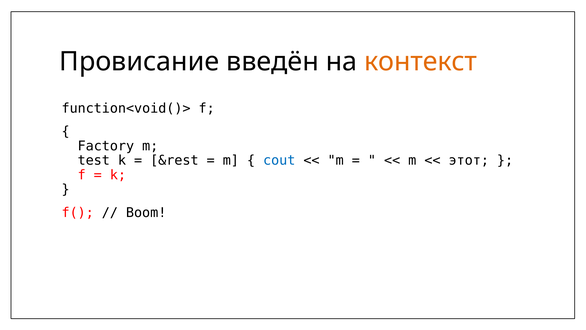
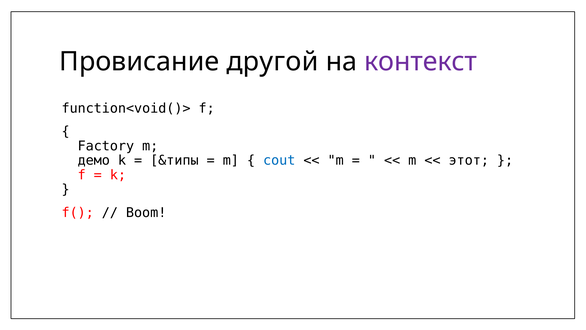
введён: введён -> другой
контекст colour: orange -> purple
test: test -> демо
&rest: &rest -> &типы
